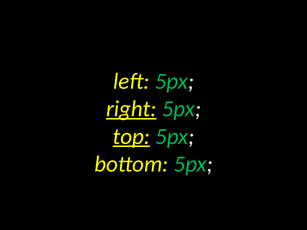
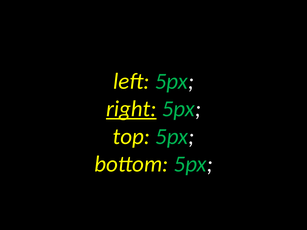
top underline: present -> none
